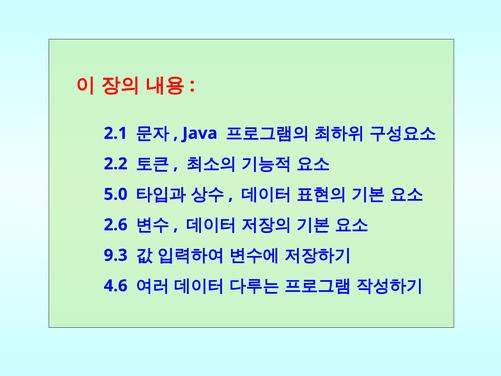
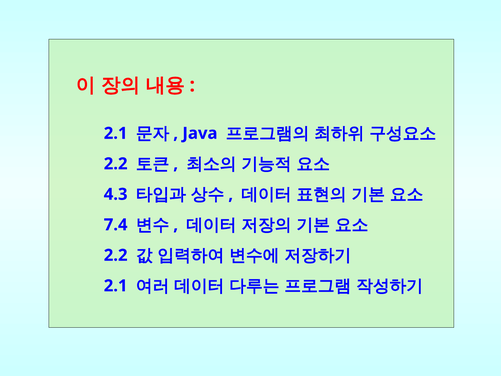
5.0: 5.0 -> 4.3
2.6: 2.6 -> 7.4
9.3 at (116, 255): 9.3 -> 2.2
4.6 at (116, 286): 4.6 -> 2.1
